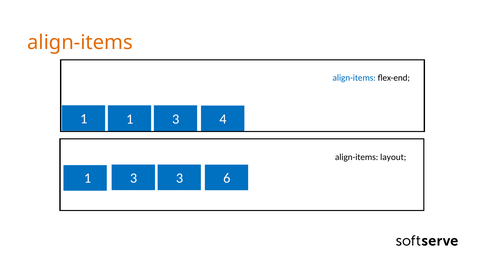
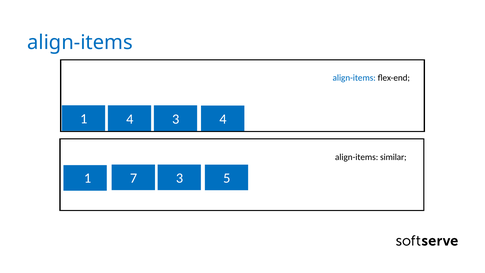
align-items at (80, 43) colour: orange -> blue
1 1: 1 -> 4
layout: layout -> similar
3 at (134, 178): 3 -> 7
6: 6 -> 5
